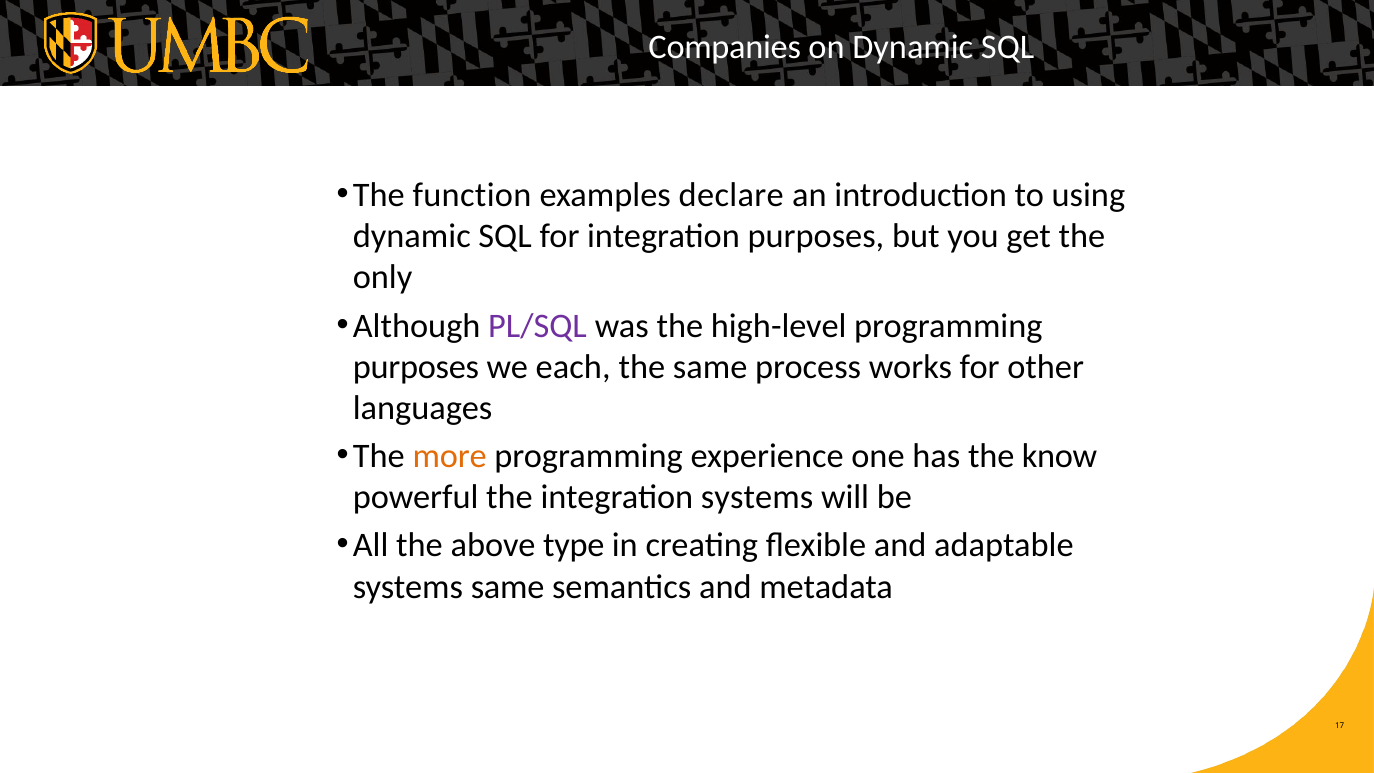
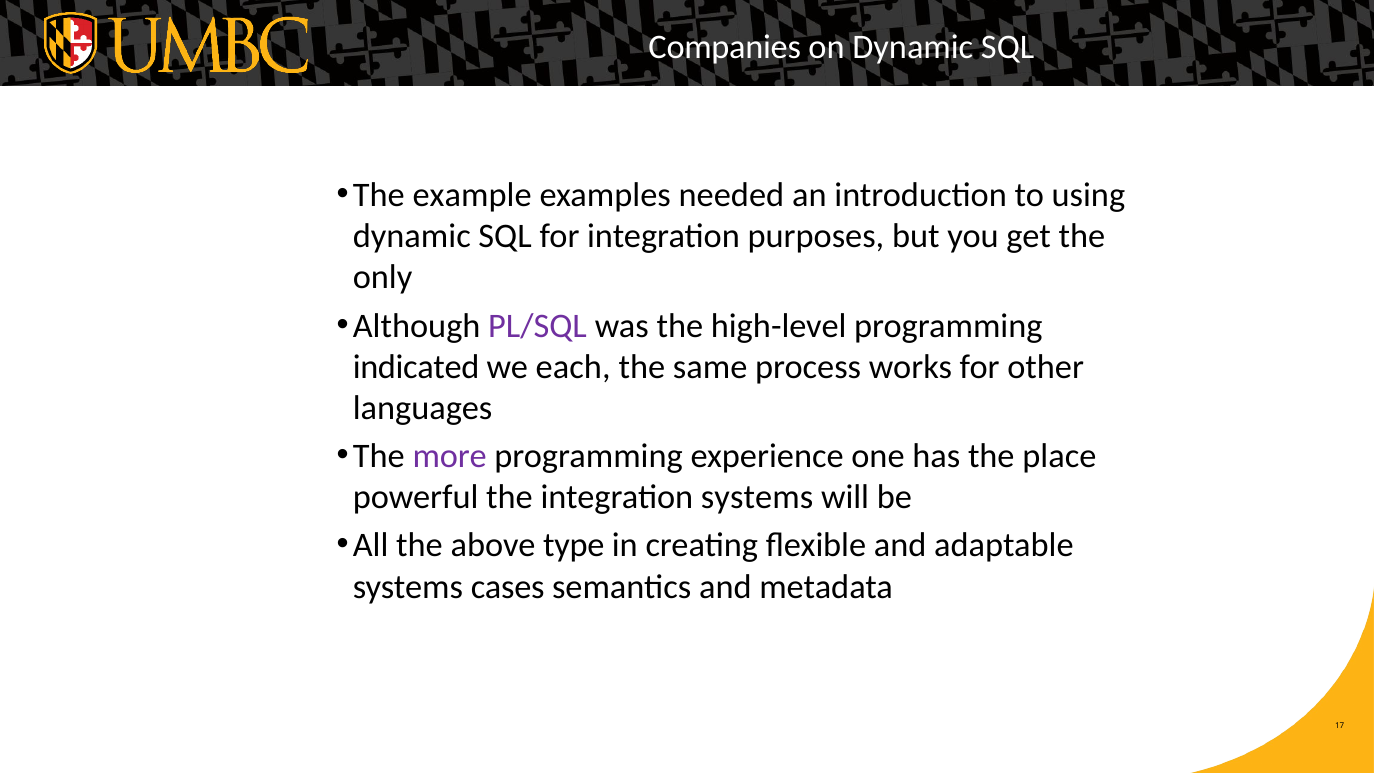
function: function -> example
declare: declare -> needed
purposes at (416, 367): purposes -> indicated
more colour: orange -> purple
know: know -> place
systems same: same -> cases
